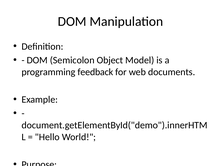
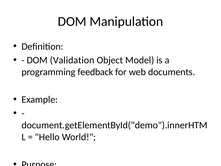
Semicolon: Semicolon -> Validation
